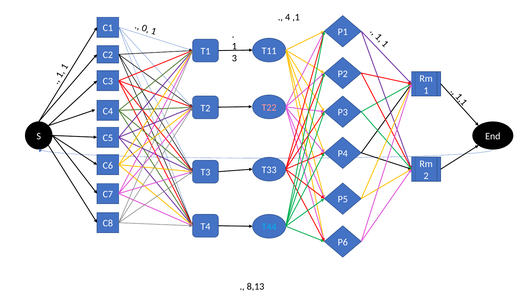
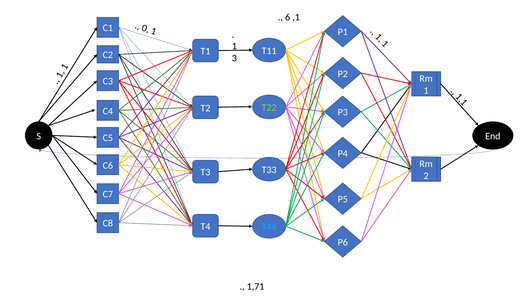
4: 4 -> 6
T22 colour: pink -> light green
8,13: 8,13 -> 1,71
